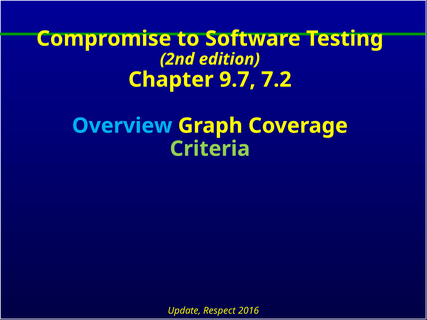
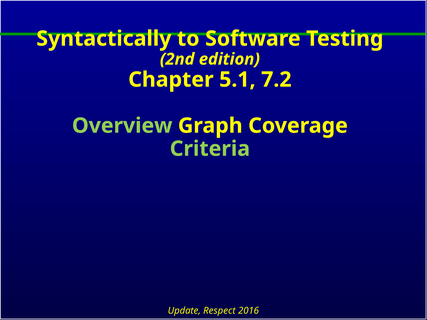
Compromise: Compromise -> Syntactically
9.7: 9.7 -> 5.1
Overview colour: light blue -> light green
